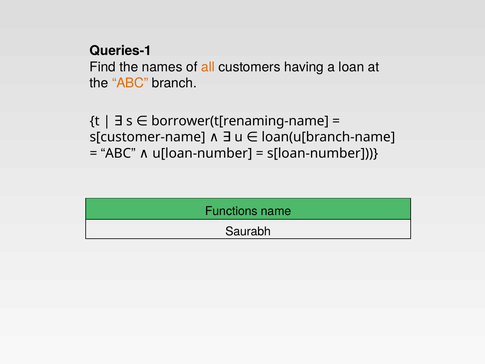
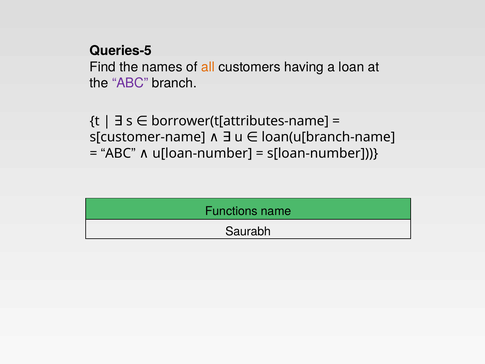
Queries-1: Queries-1 -> Queries-5
ABC at (130, 83) colour: orange -> purple
borrower(t[renaming-name: borrower(t[renaming-name -> borrower(t[attributes-name
